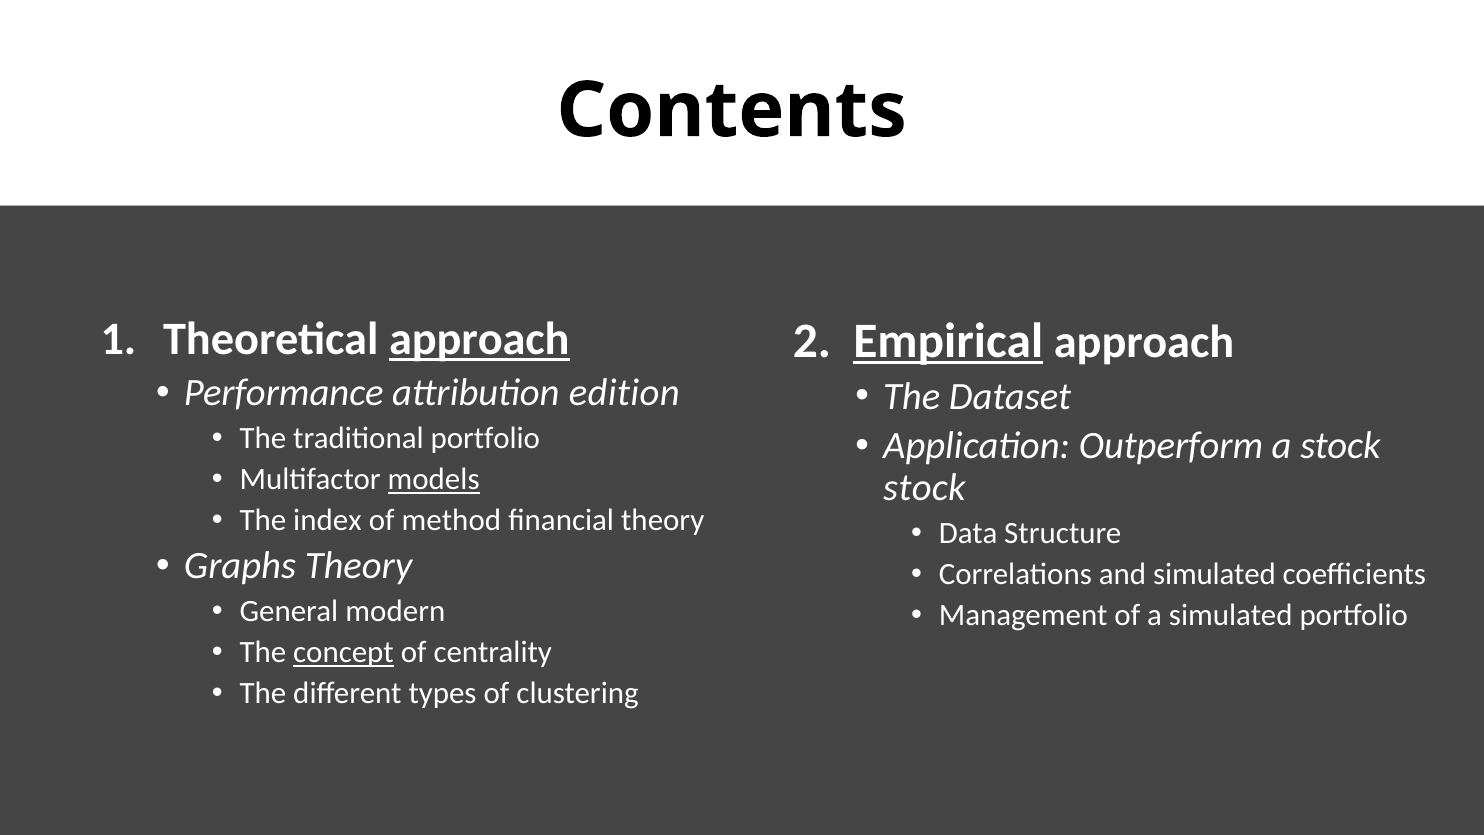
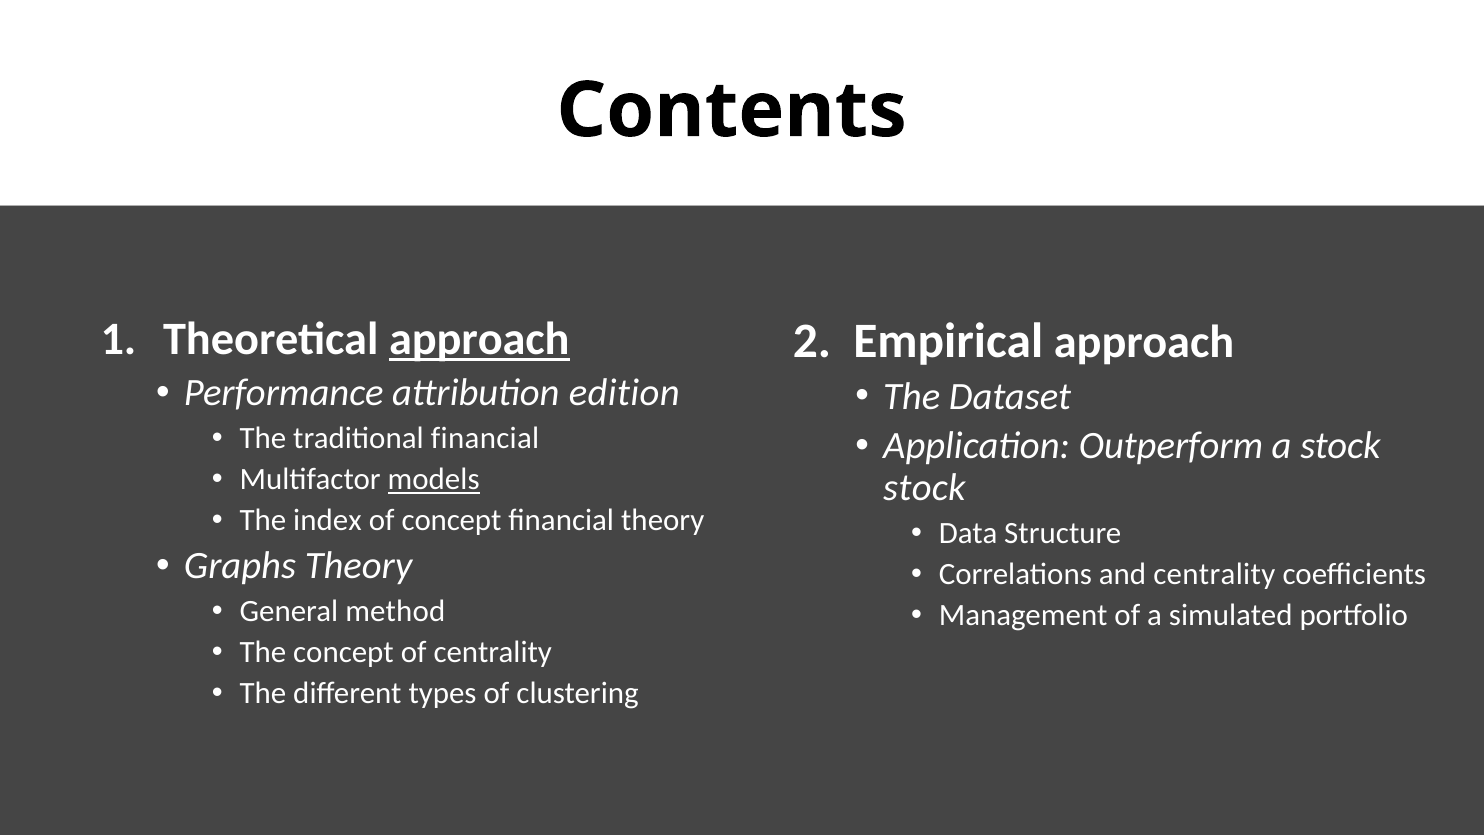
Empirical underline: present -> none
traditional portfolio: portfolio -> financial
of method: method -> concept
and simulated: simulated -> centrality
modern: modern -> method
concept at (343, 652) underline: present -> none
